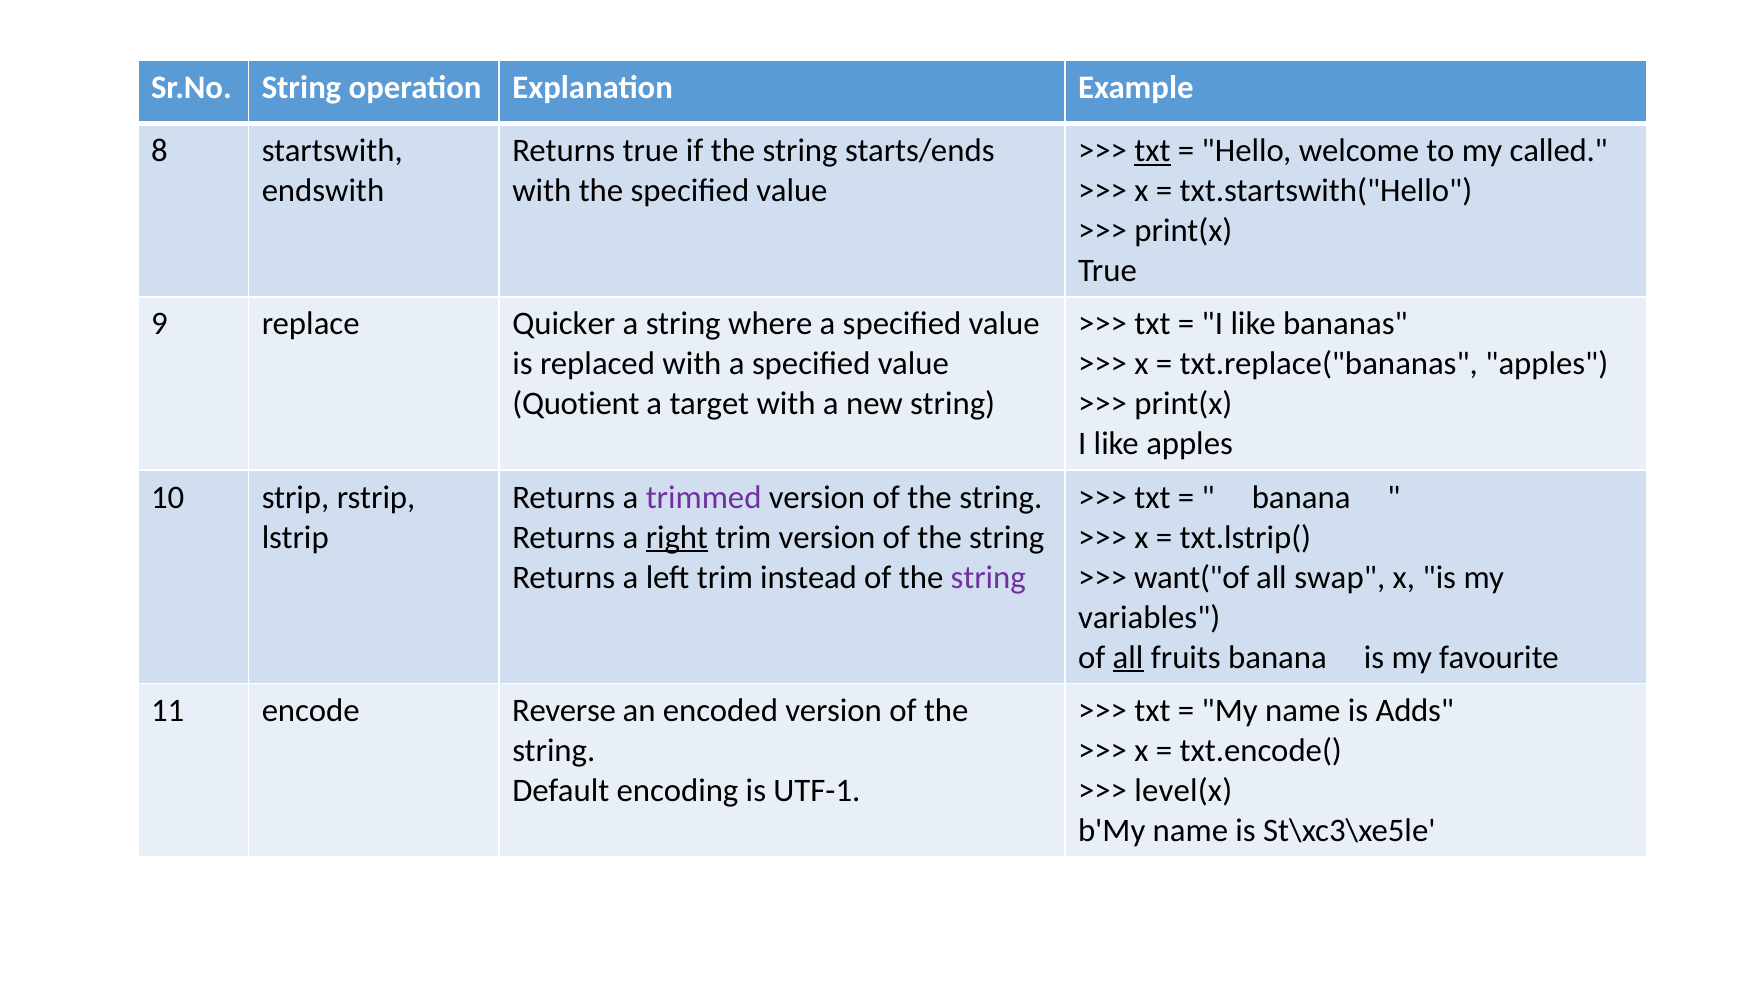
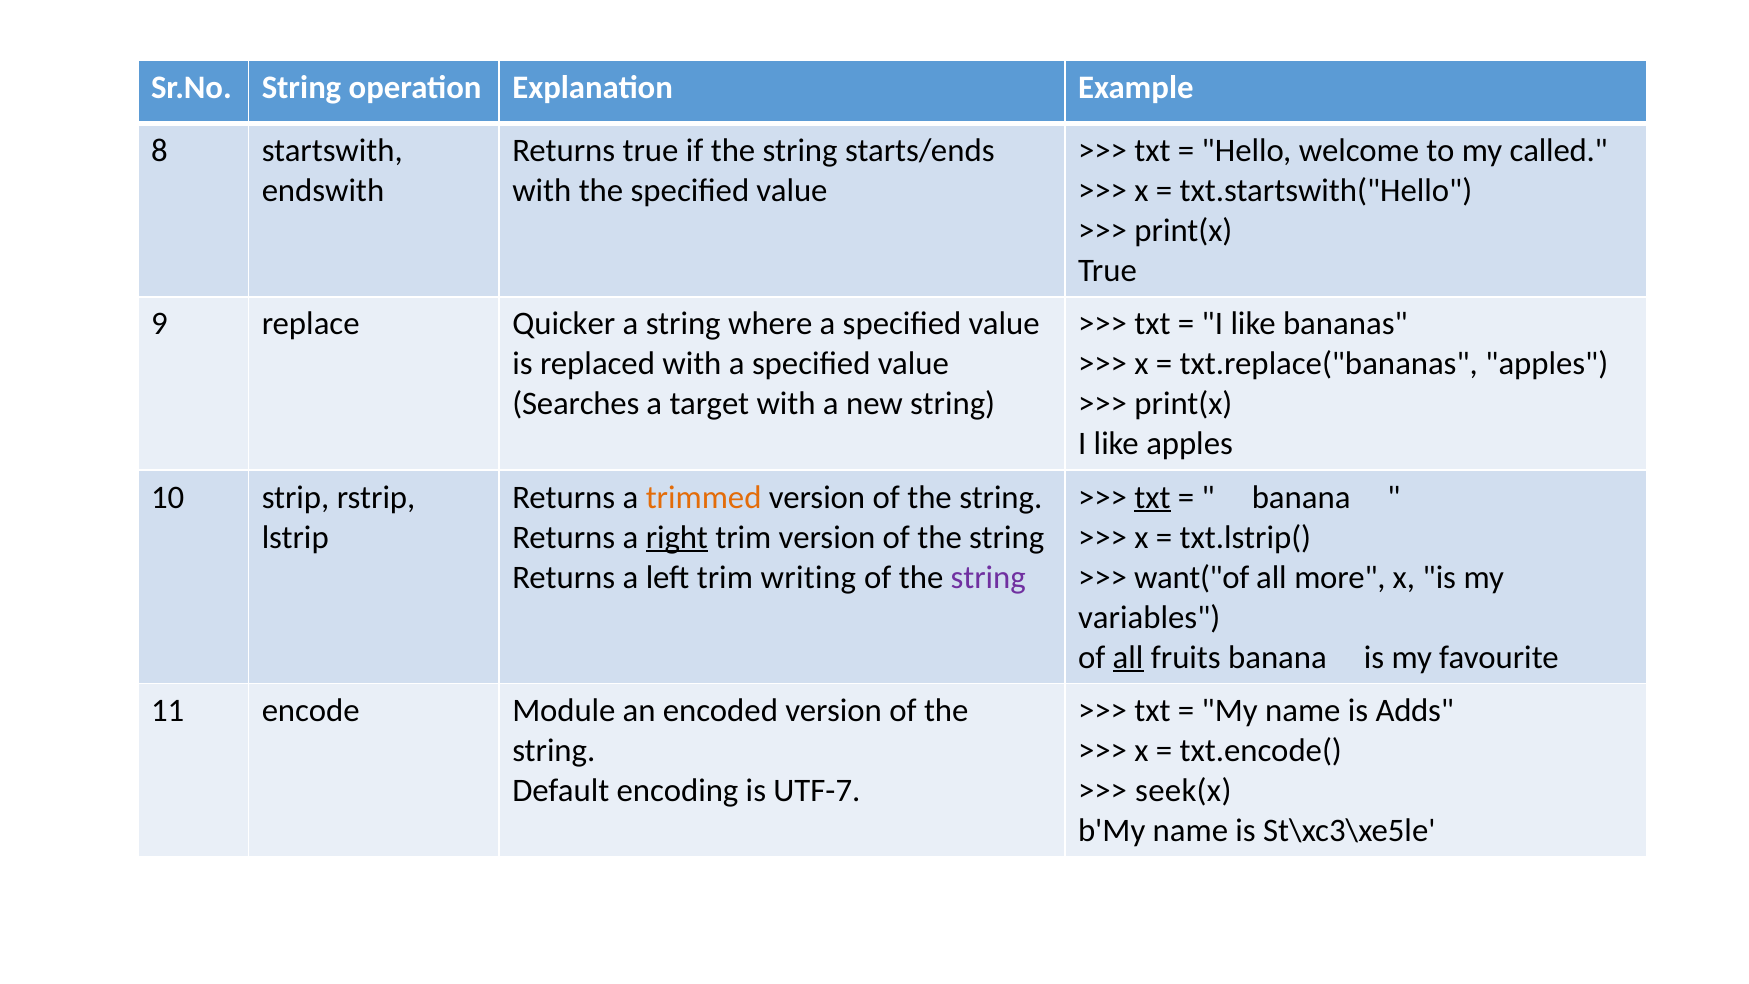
txt at (1153, 151) underline: present -> none
Quotient: Quotient -> Searches
trimmed colour: purple -> orange
txt at (1153, 497) underline: none -> present
instead: instead -> writing
swap: swap -> more
Reverse: Reverse -> Module
UTF-1: UTF-1 -> UTF-7
level(x: level(x -> seek(x
